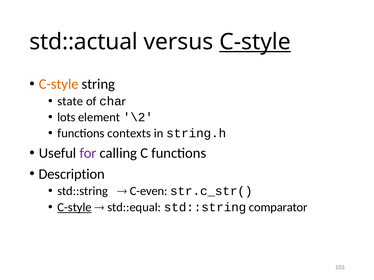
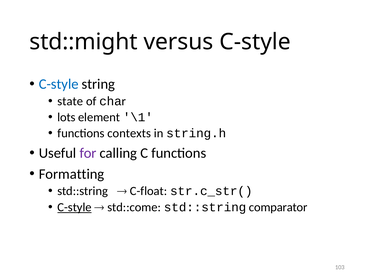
std::actual: std::actual -> std::might
C-style at (255, 42) underline: present -> none
C-style at (59, 84) colour: orange -> blue
\2: \2 -> \1
Description: Description -> Formatting
C-even: C-even -> C-float
std::equal: std::equal -> std::come
